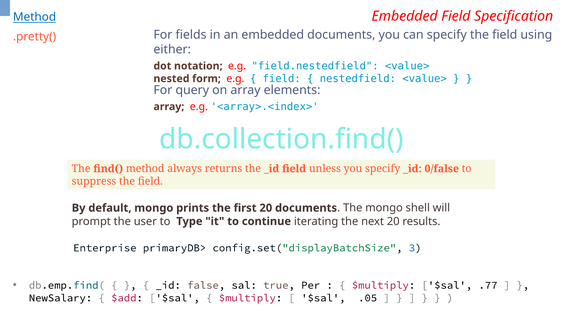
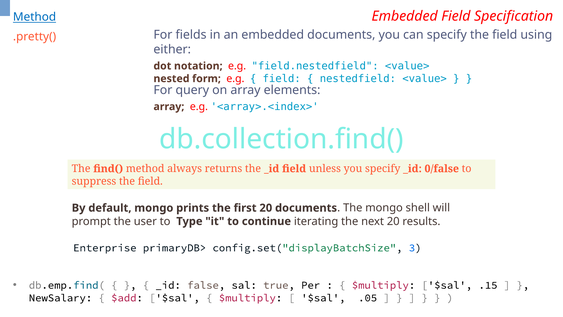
.77: .77 -> .15
